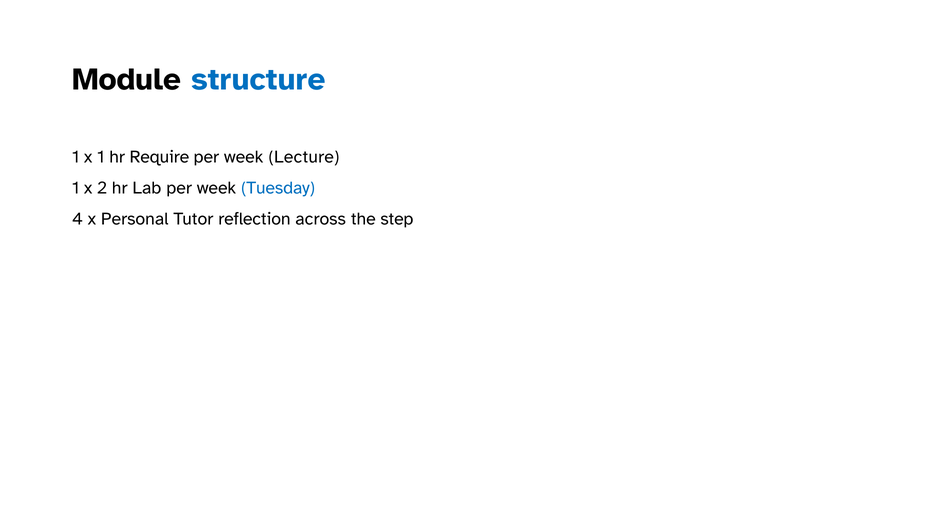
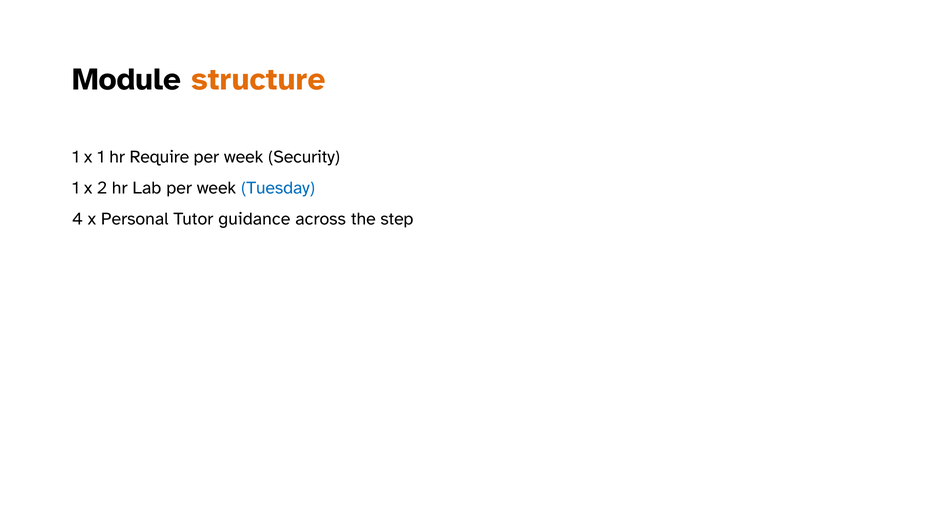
structure colour: blue -> orange
Lecture: Lecture -> Security
reflection: reflection -> guidance
